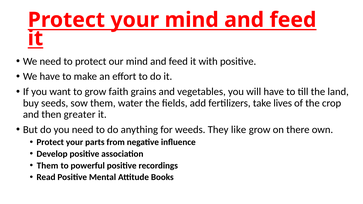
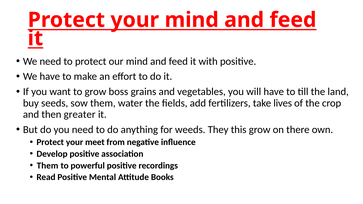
faith: faith -> boss
like: like -> this
parts: parts -> meet
